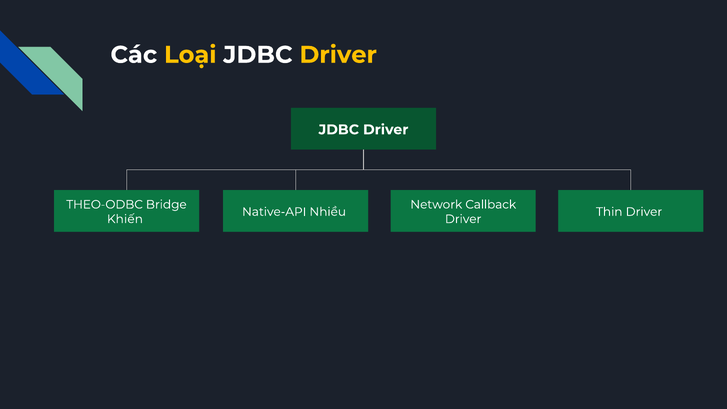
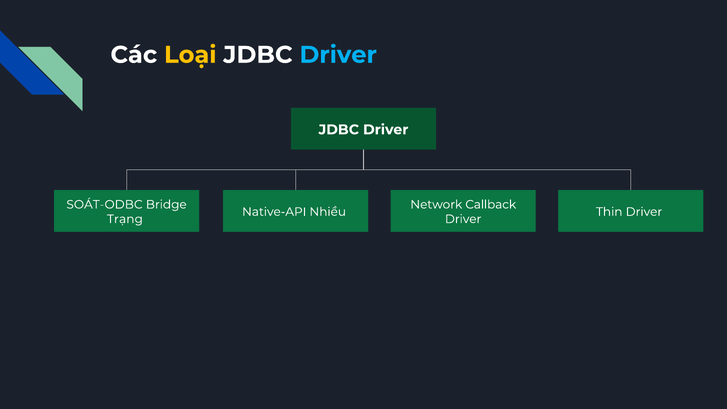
Driver at (338, 55) colour: yellow -> light blue
THEO-ODBC: THEO-ODBC -> SOÁT-ODBC
Khiến: Khiến -> Trạng
